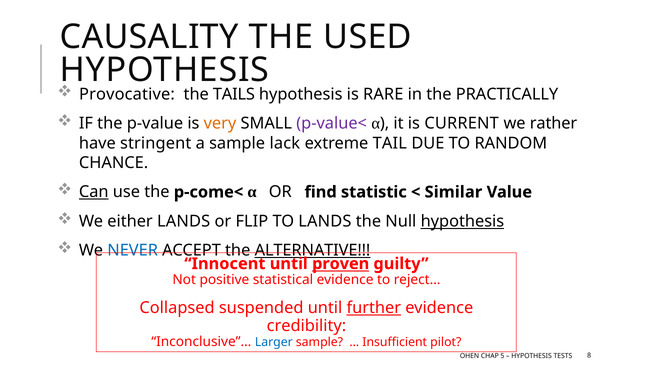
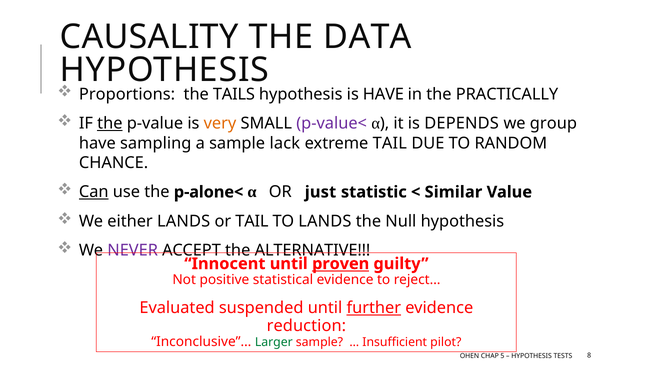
USED: USED -> DATA
Provocative: Provocative -> Proportions
is RARE: RARE -> HAVE
the at (110, 123) underline: none -> present
CURRENT: CURRENT -> DEPENDS
rather: rather -> group
stringent: stringent -> sampling
p-come<: p-come< -> p-alone<
find: find -> just
or FLIP: FLIP -> TAIL
hypothesis at (462, 221) underline: present -> none
NEVER colour: blue -> purple
ALTERNATIVE underline: present -> none
Collapsed: Collapsed -> Evaluated
credibility: credibility -> reduction
Larger colour: blue -> green
